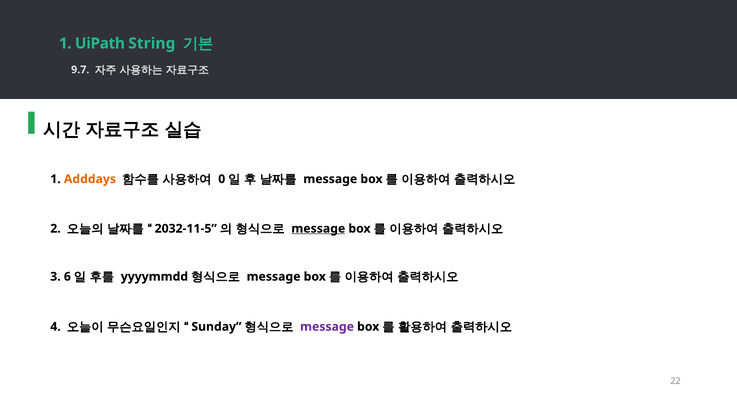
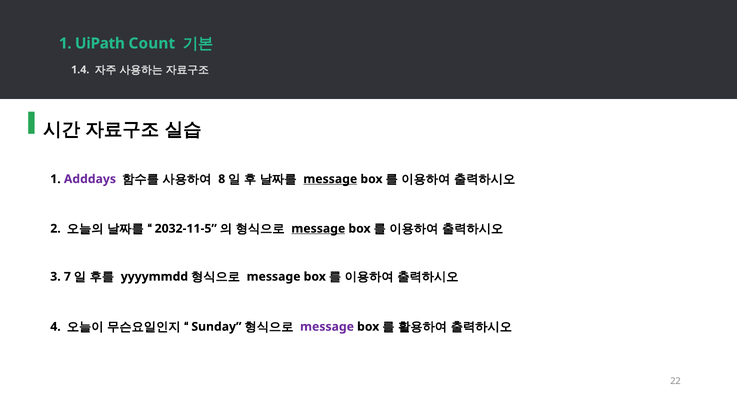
String: String -> Count
9.7: 9.7 -> 1.4
Adddays colour: orange -> purple
0: 0 -> 8
message at (330, 179) underline: none -> present
6: 6 -> 7
